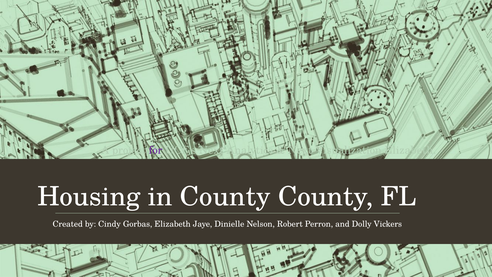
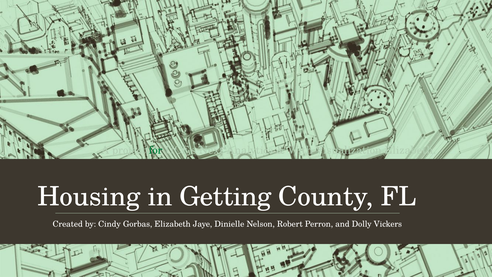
for colour: purple -> green
Next at (300, 150): Next -> With
in County: County -> Getting
